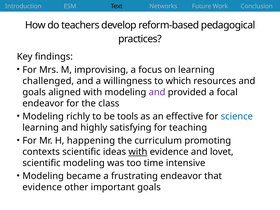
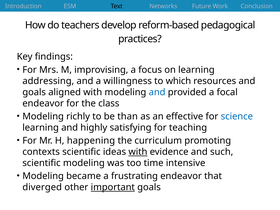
challenged: challenged -> addressing
and at (157, 92) colour: purple -> blue
tools: tools -> than
lovet: lovet -> such
evidence at (42, 187): evidence -> diverged
important underline: none -> present
